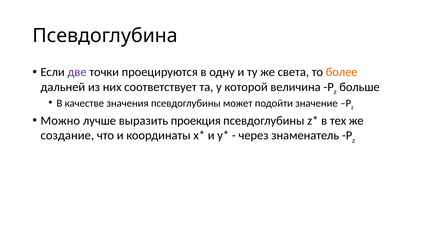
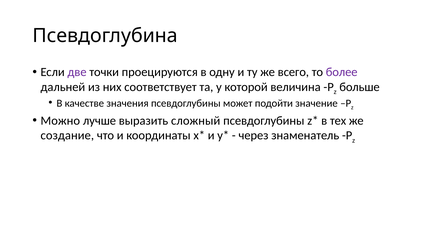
света: света -> всего
более colour: orange -> purple
проекция: проекция -> сложный
